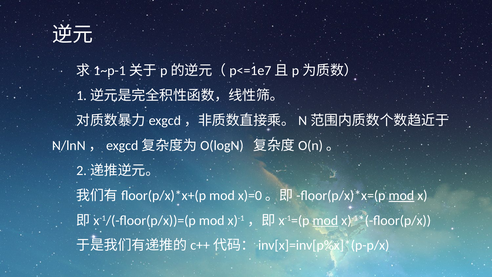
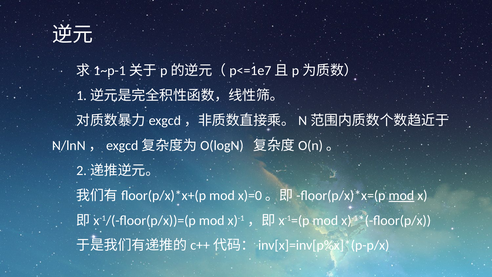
mod at (325, 220) underline: present -> none
